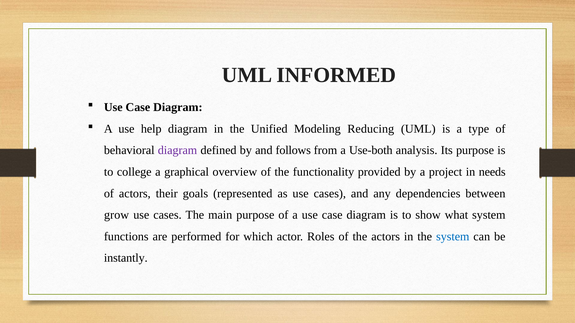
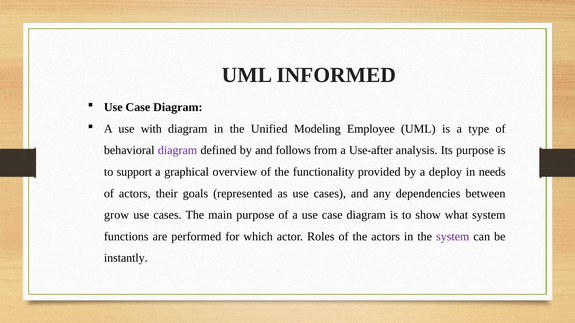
help: help -> with
Reducing: Reducing -> Employee
Use-both: Use-both -> Use-after
college: college -> support
project: project -> deploy
system at (453, 237) colour: blue -> purple
